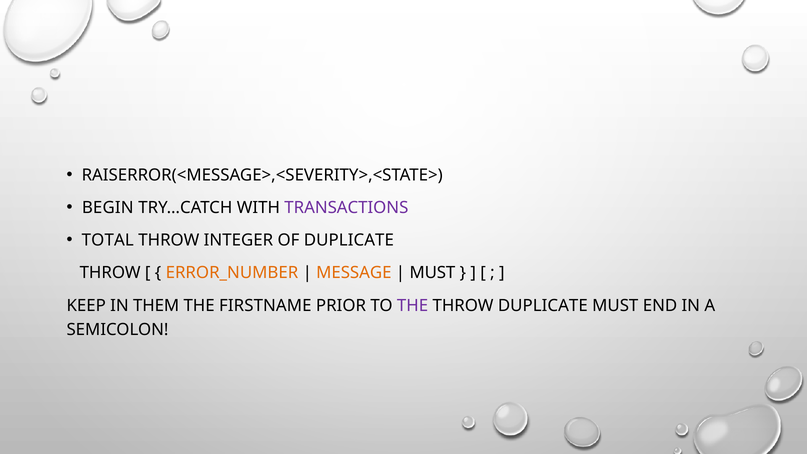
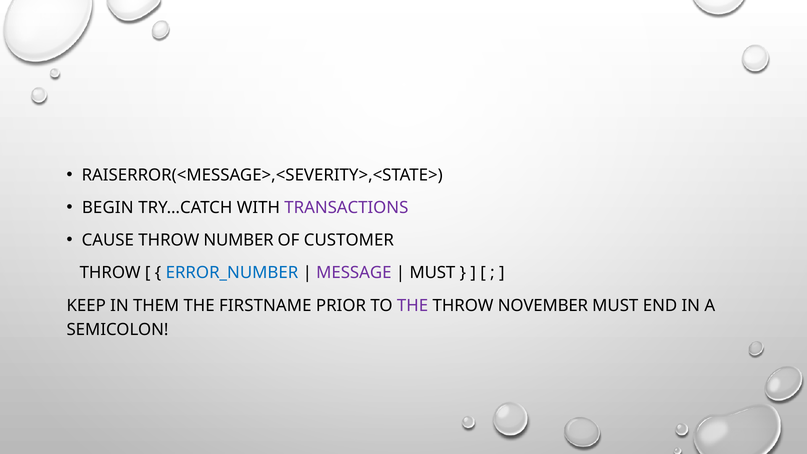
TOTAL: TOTAL -> CAUSE
INTEGER: INTEGER -> NUMBER
OF DUPLICATE: DUPLICATE -> CUSTOMER
ERROR_NUMBER colour: orange -> blue
MESSAGE colour: orange -> purple
THROW DUPLICATE: DUPLICATE -> NOVEMBER
